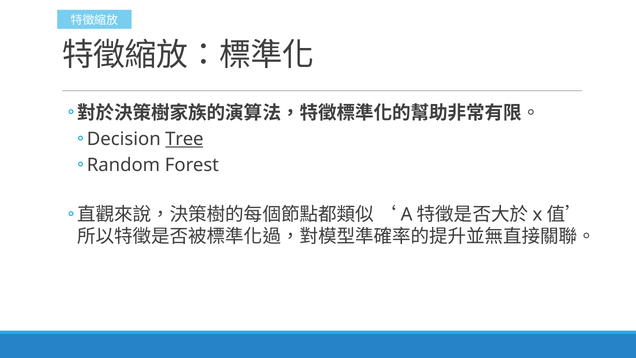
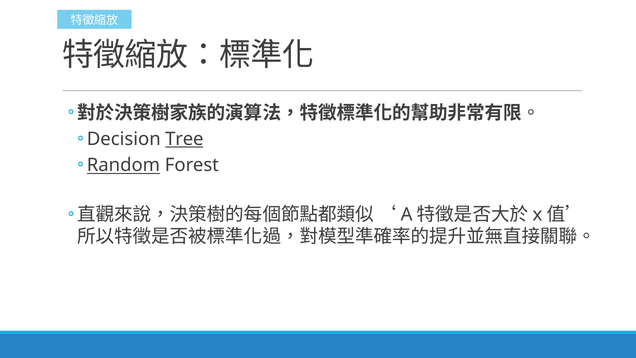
Random underline: none -> present
